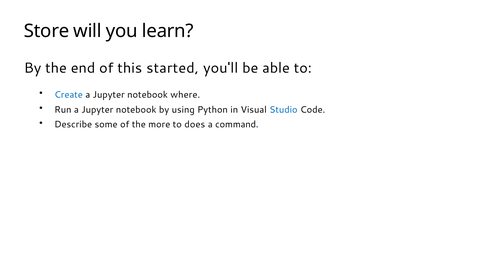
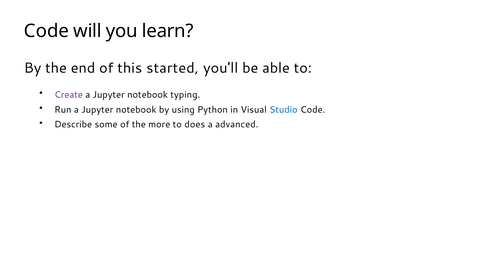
Store at (47, 31): Store -> Code
Create colour: blue -> purple
where: where -> typing
command: command -> advanced
